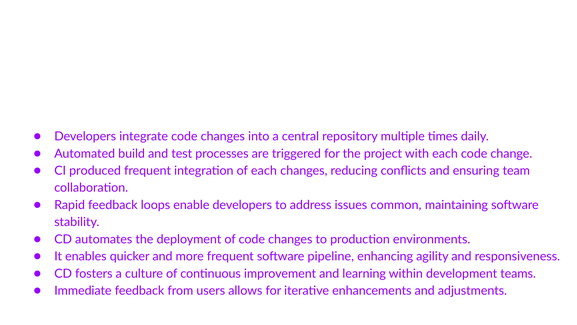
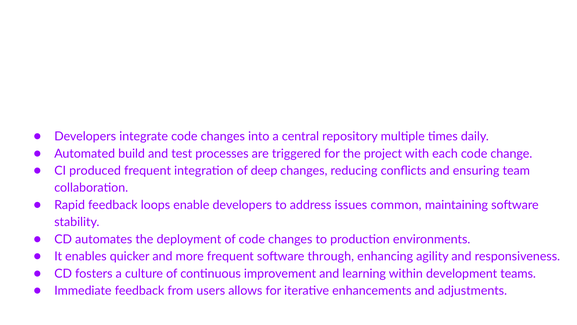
of each: each -> deep
pipeline: pipeline -> through
